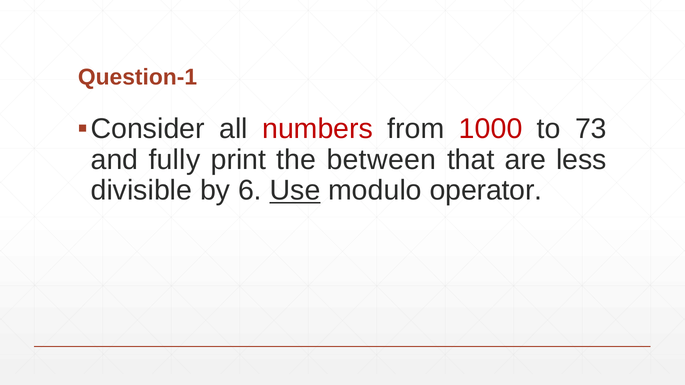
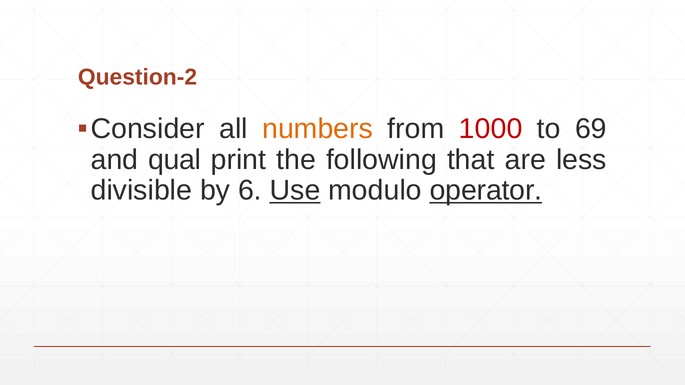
Question-1: Question-1 -> Question-2
numbers colour: red -> orange
73: 73 -> 69
fully: fully -> qual
between: between -> following
operator underline: none -> present
